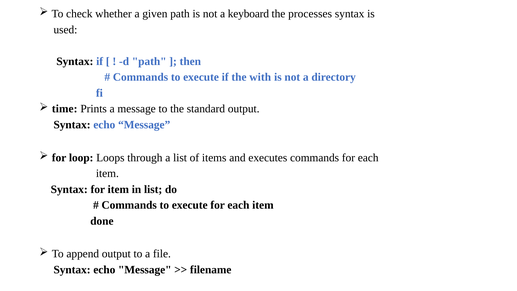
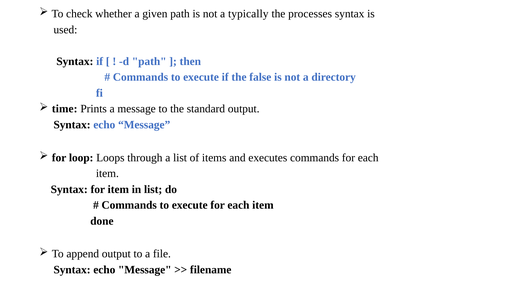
keyboard: keyboard -> typically
with: with -> false
